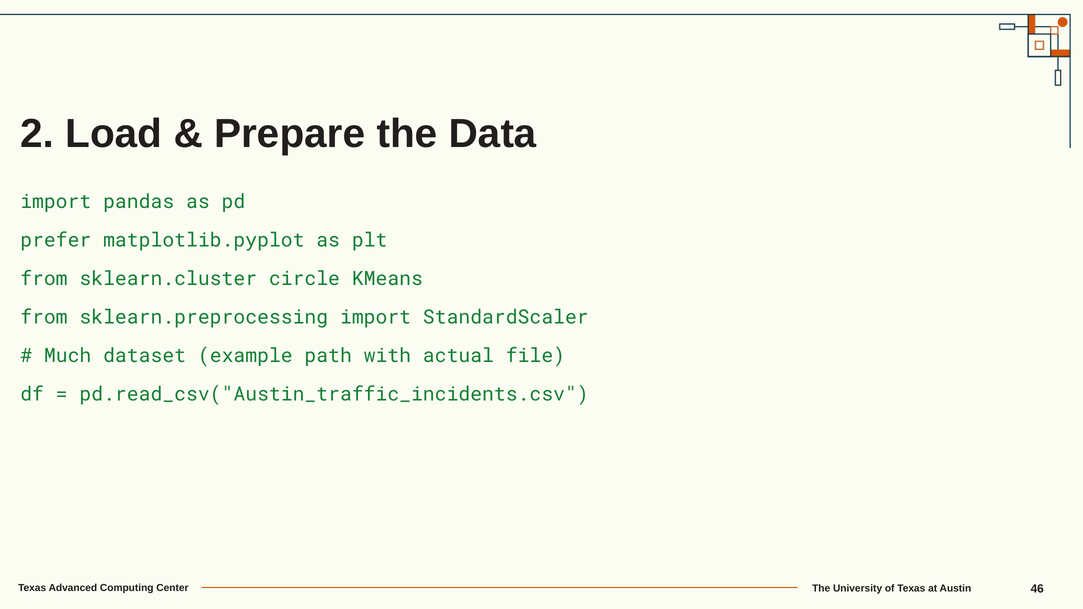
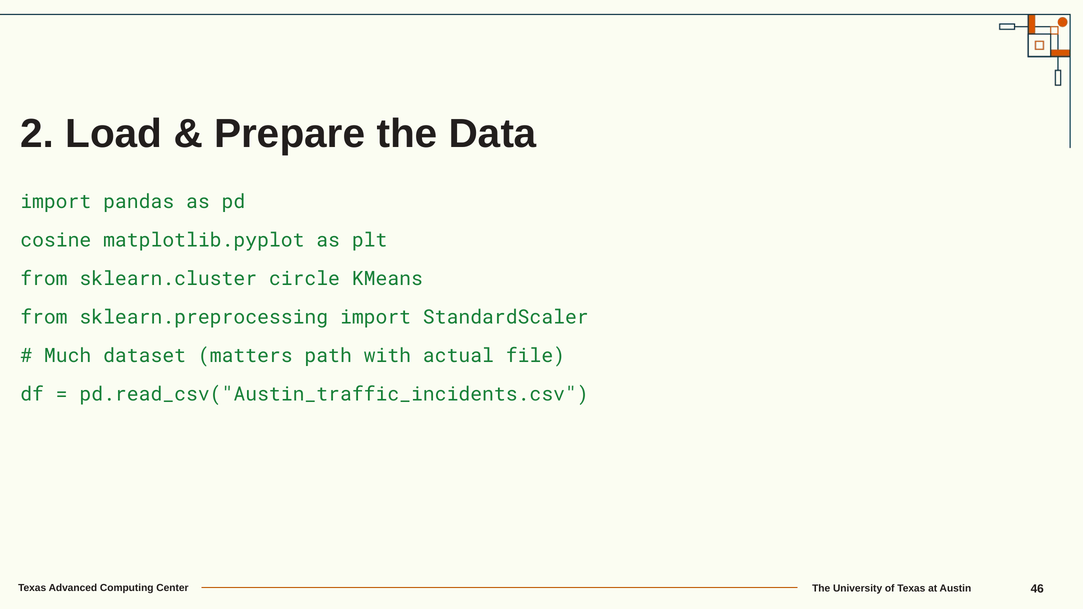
prefer: prefer -> cosine
example: example -> matters
